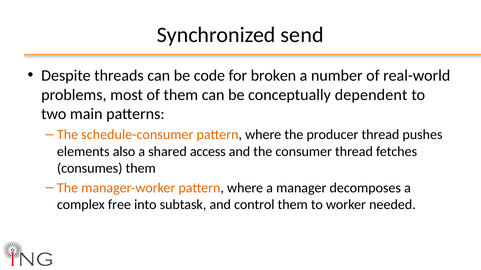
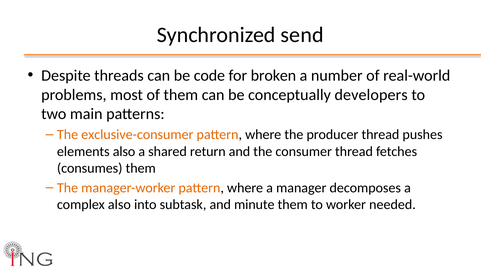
dependent: dependent -> developers
schedule-consumer: schedule-consumer -> exclusive-consumer
access: access -> return
complex free: free -> also
control: control -> minute
